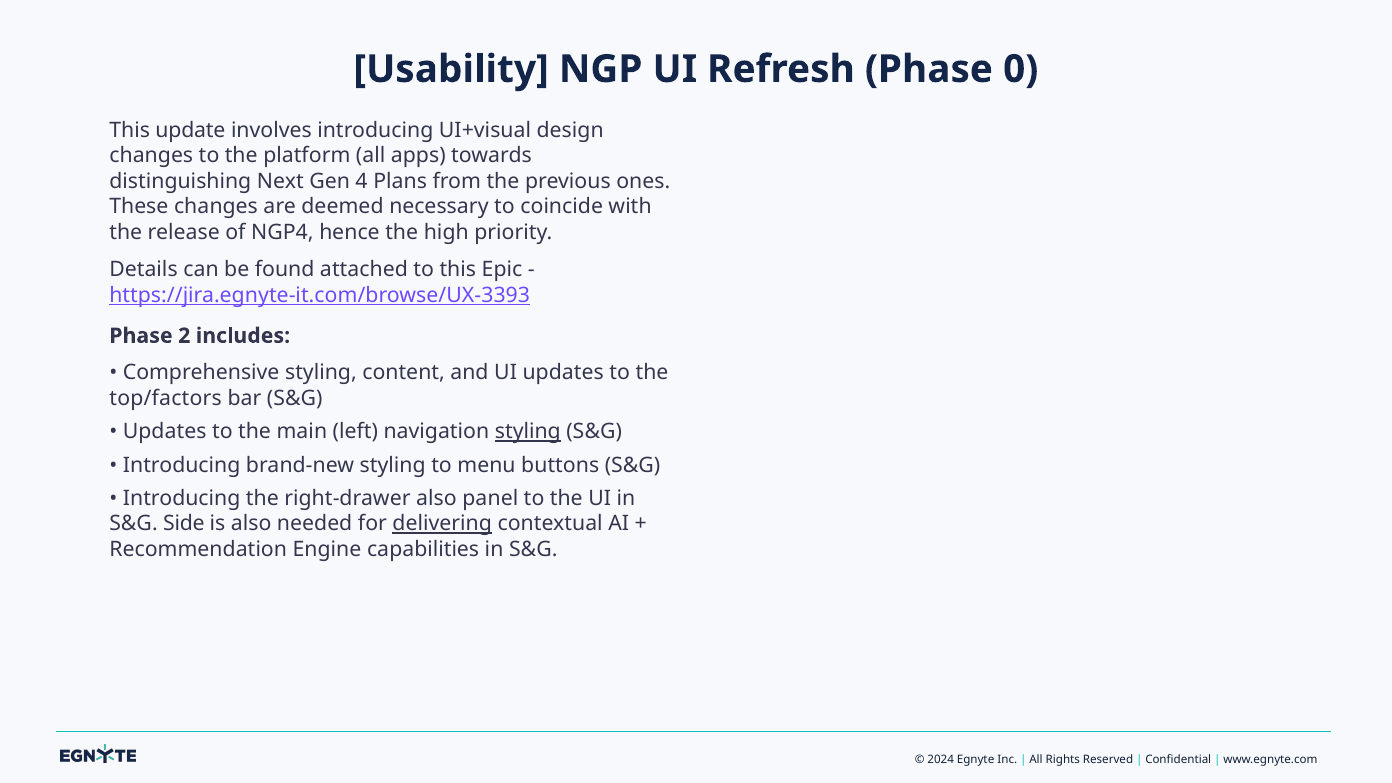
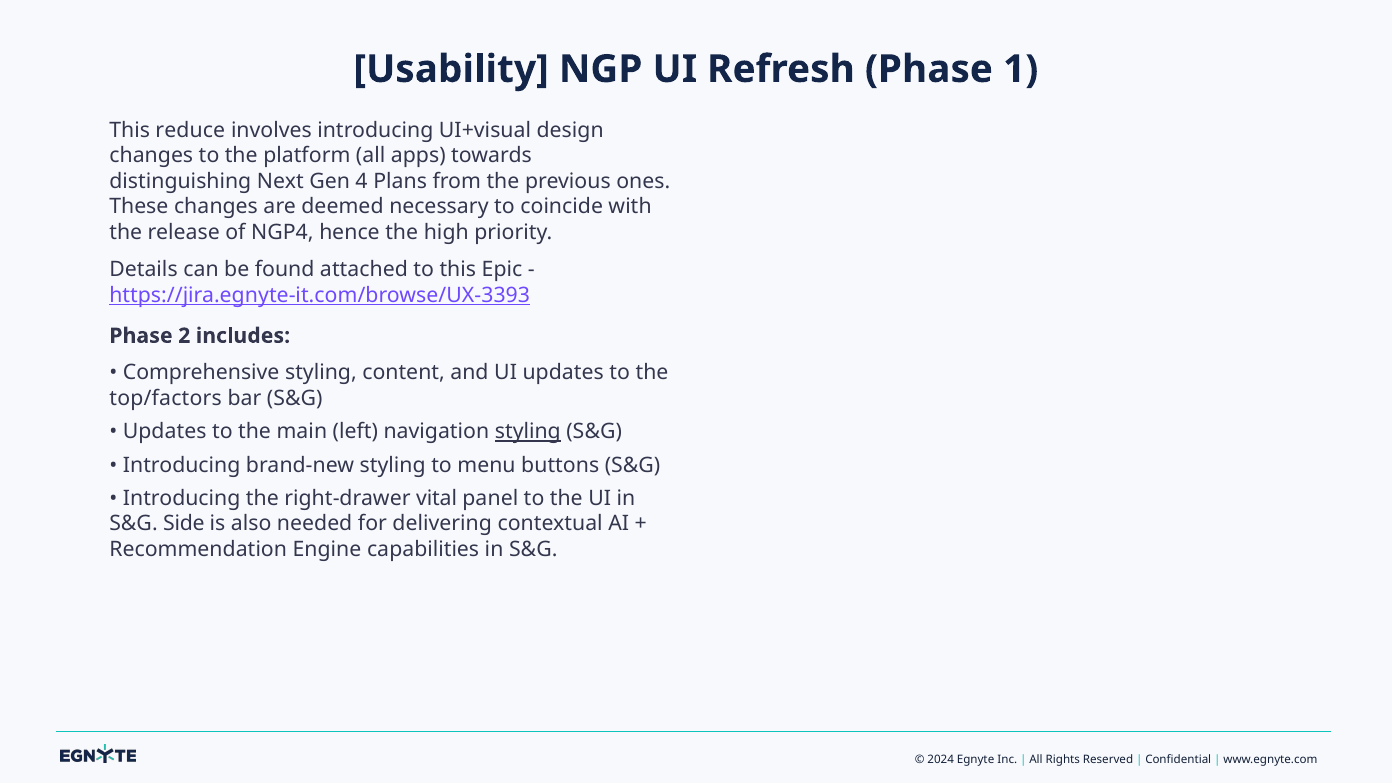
0: 0 -> 1
update: update -> reduce
right-drawer also: also -> vital
delivering underline: present -> none
